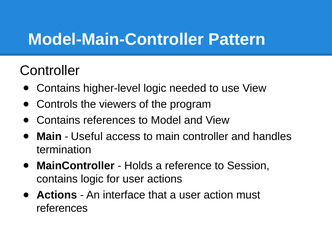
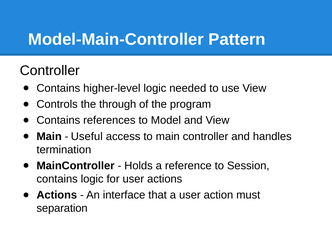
viewers: viewers -> through
references at (62, 208): references -> separation
